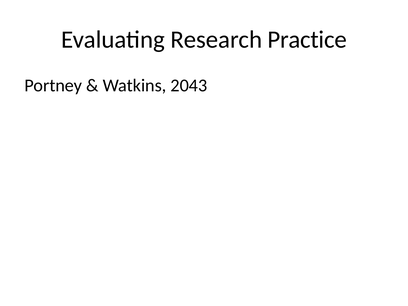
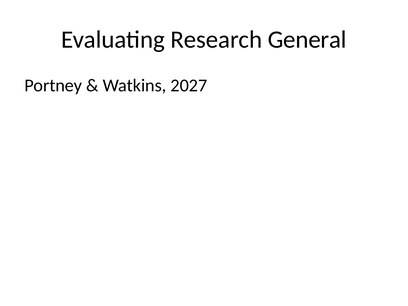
Practice: Practice -> General
2043: 2043 -> 2027
